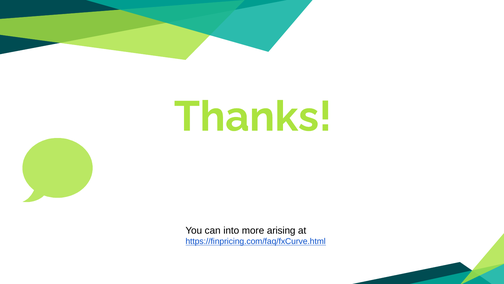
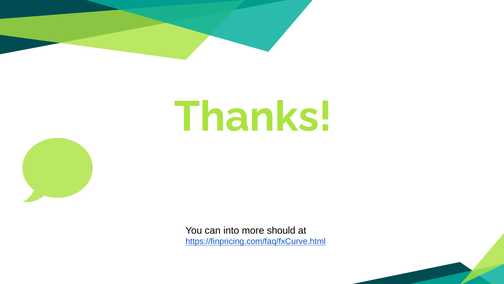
arising: arising -> should
